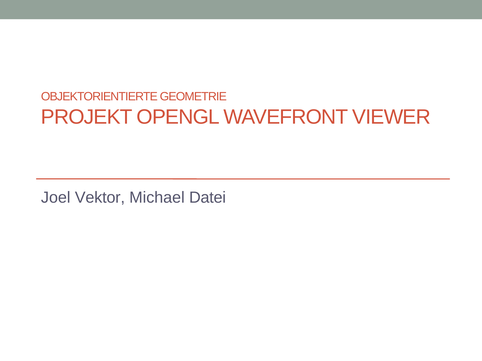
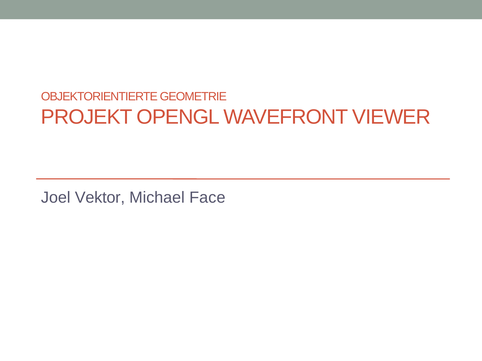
Datei: Datei -> Face
